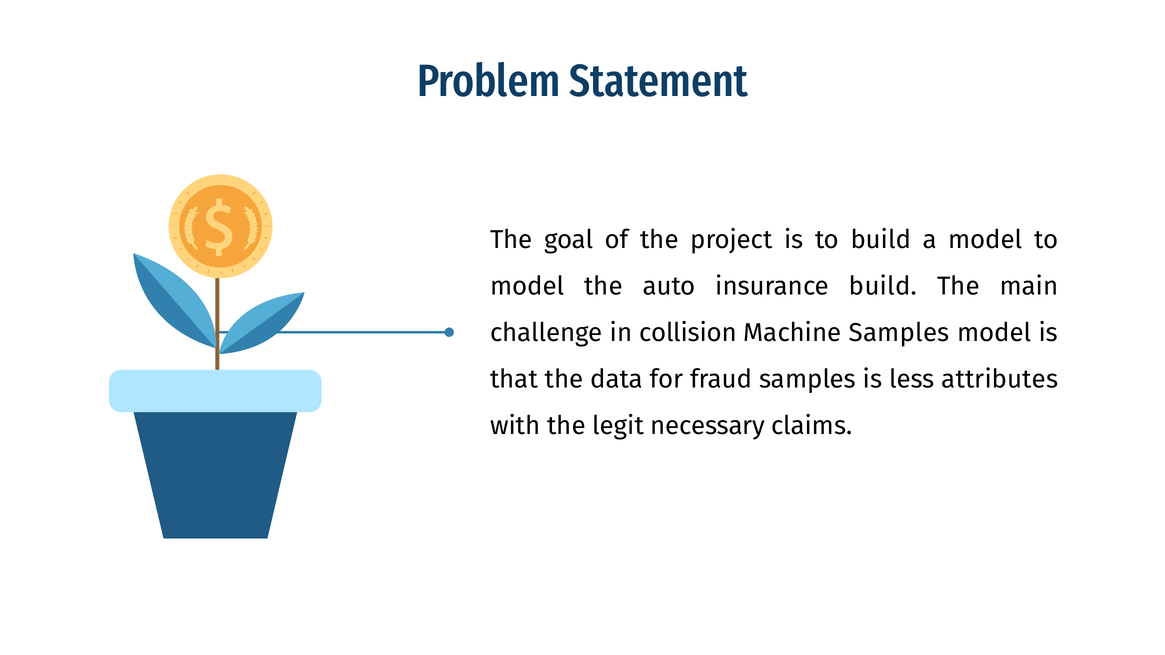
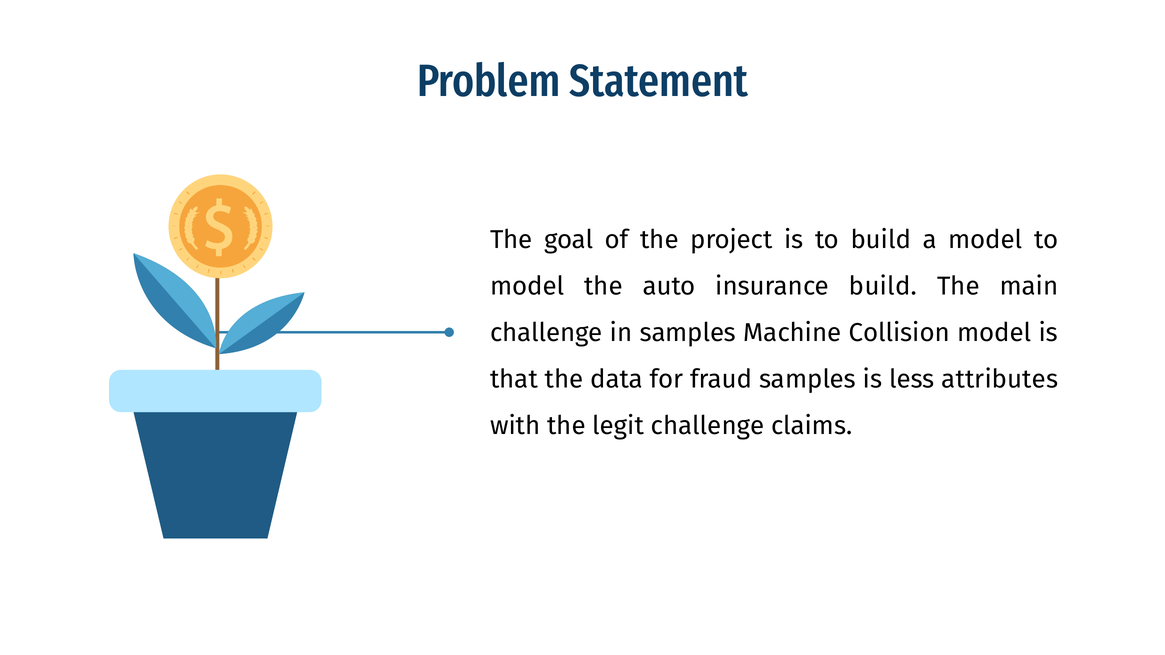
in collision: collision -> samples
Machine Samples: Samples -> Collision
legit necessary: necessary -> challenge
